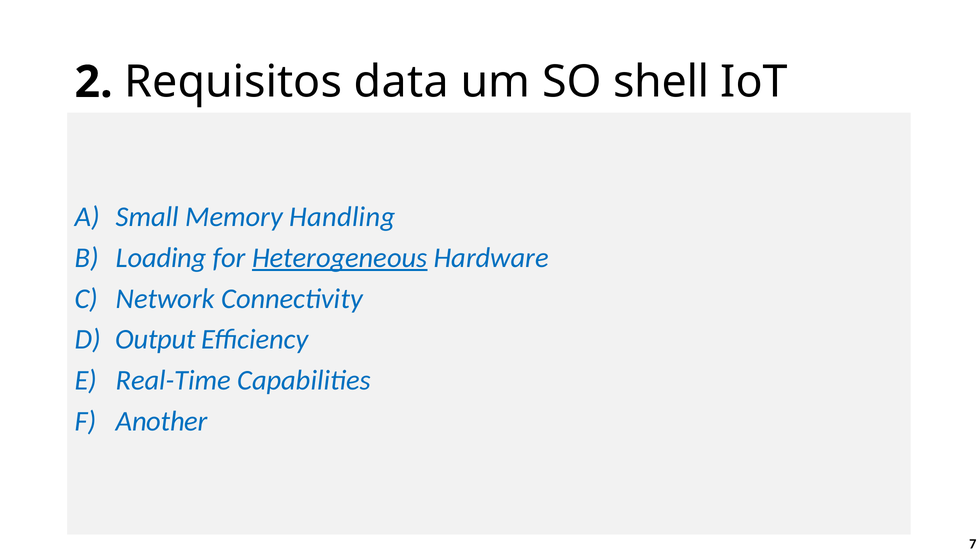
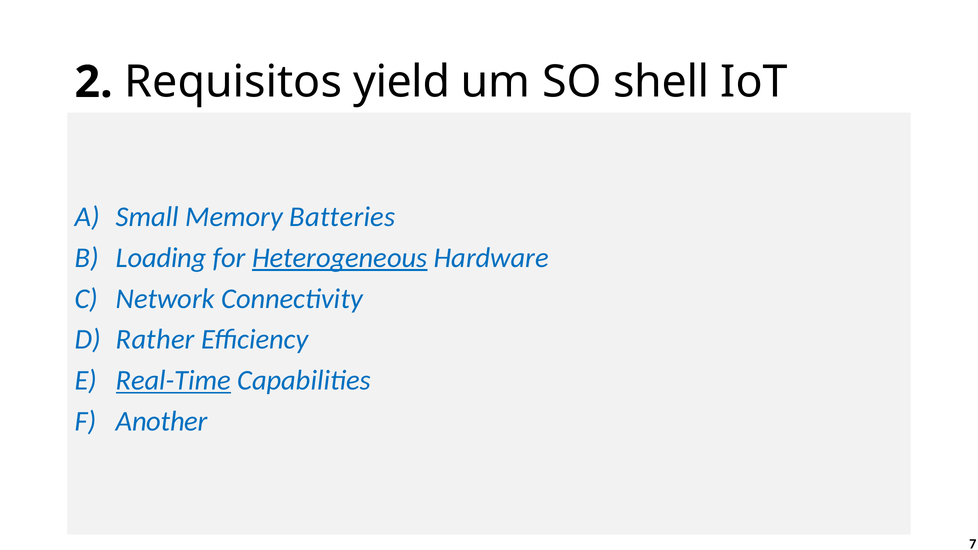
data: data -> yield
Handling: Handling -> Batteries
Output: Output -> Rather
Real-Time underline: none -> present
